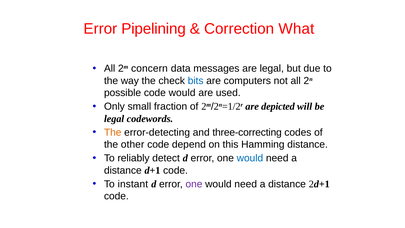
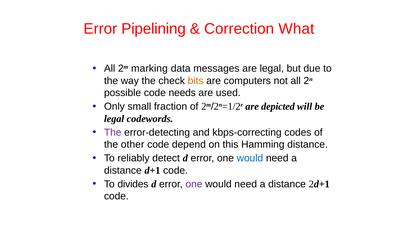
concern: concern -> marking
bits colour: blue -> orange
code would: would -> needs
The at (113, 132) colour: orange -> purple
three-correcting: three-correcting -> kbps-correcting
instant: instant -> divides
